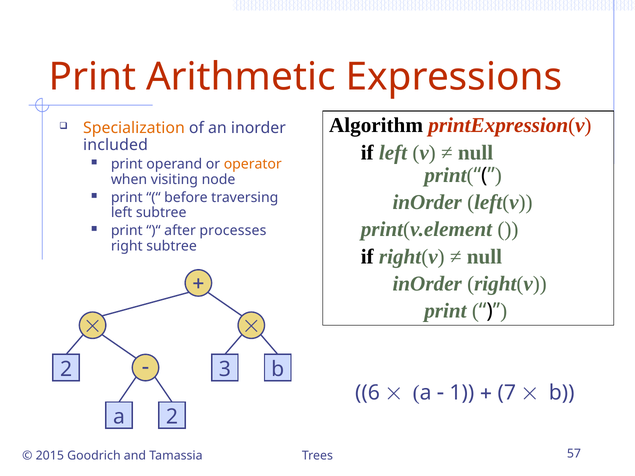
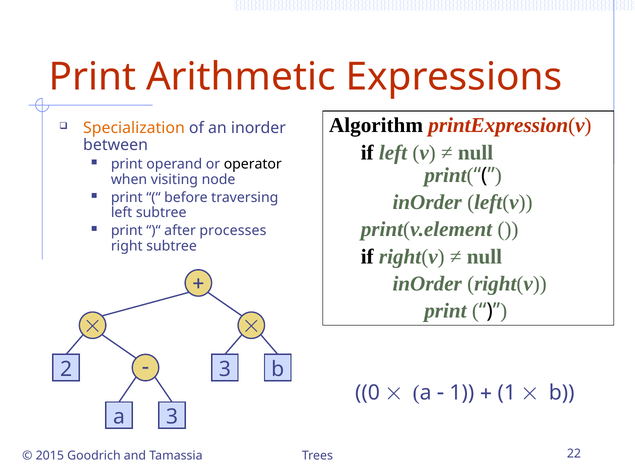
included: included -> between
operator colour: orange -> black
6: 6 -> 0
7 at (507, 393): 7 -> 1
a 2: 2 -> 3
57: 57 -> 22
